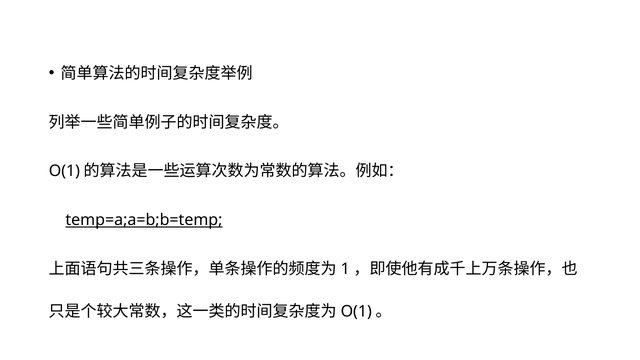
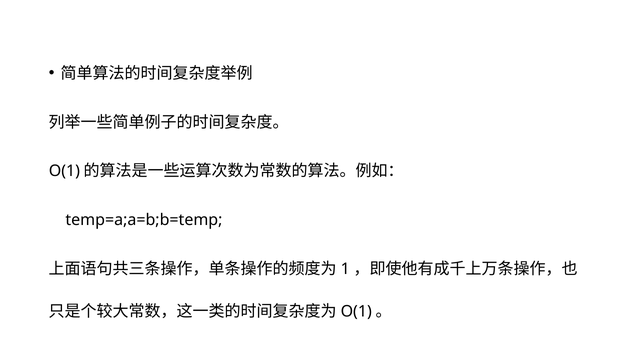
temp=a;a=b;b=temp underline: present -> none
